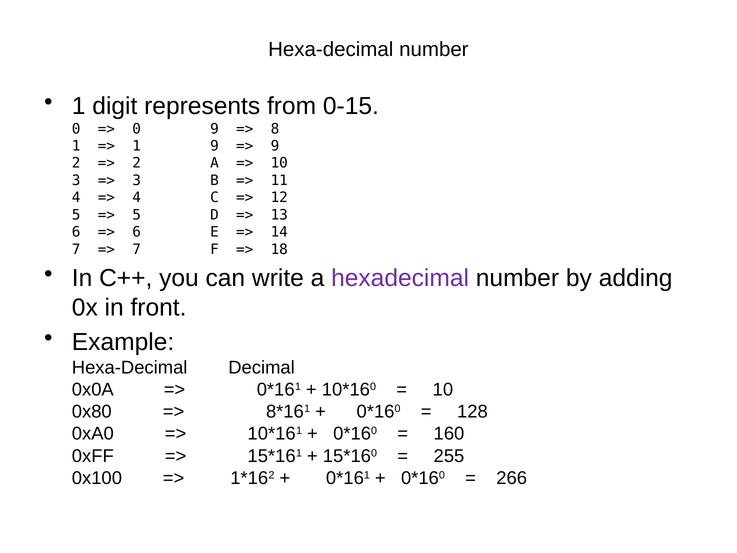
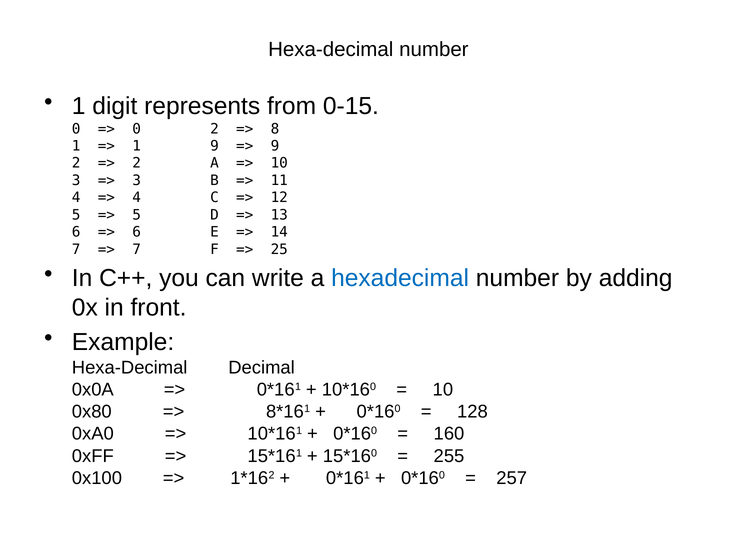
0 9: 9 -> 2
18: 18 -> 25
hexadecimal colour: purple -> blue
266: 266 -> 257
